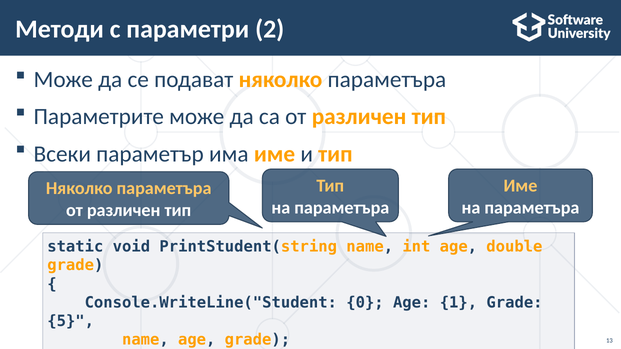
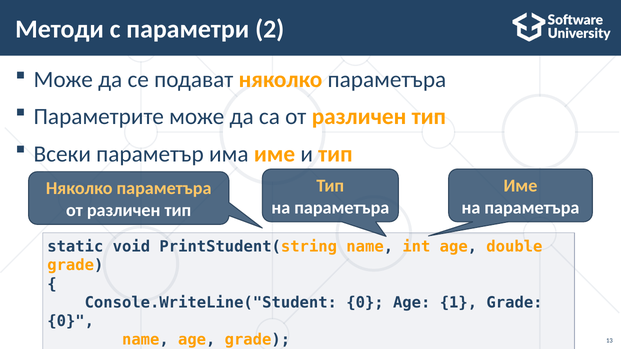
5 at (71, 321): 5 -> 0
